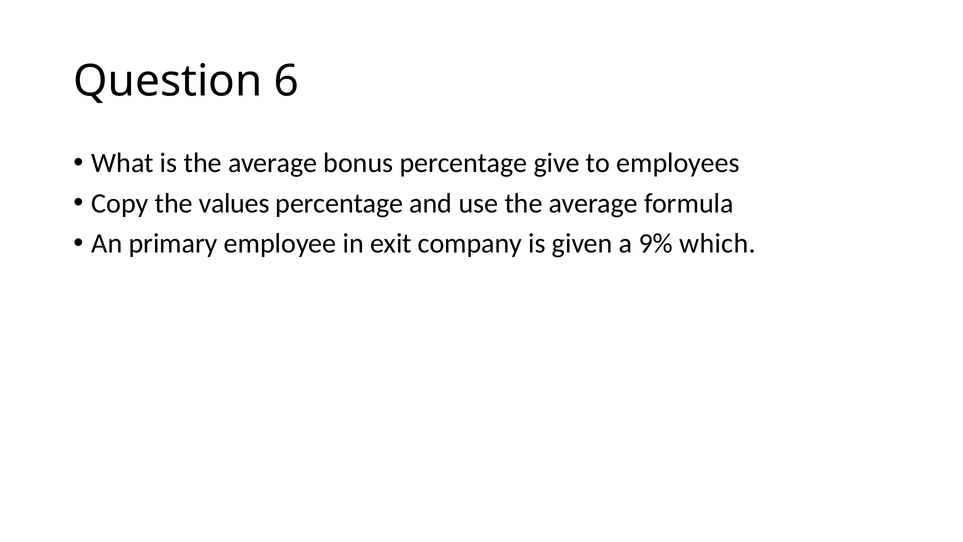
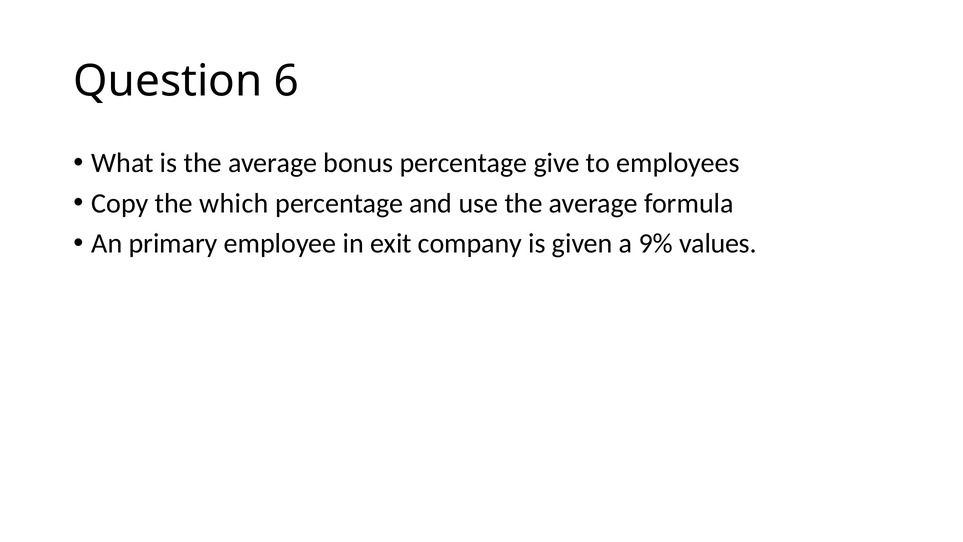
values: values -> which
which: which -> values
